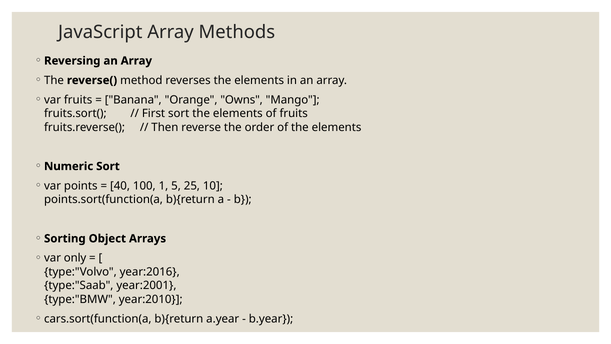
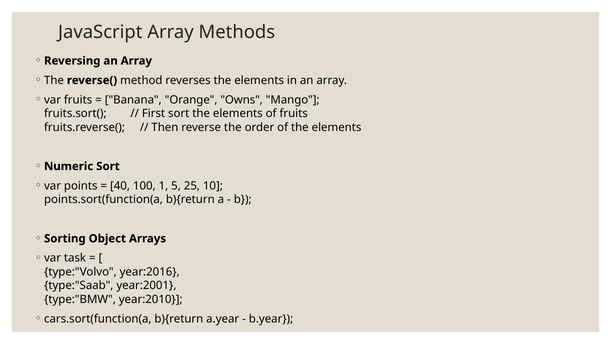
only: only -> task
